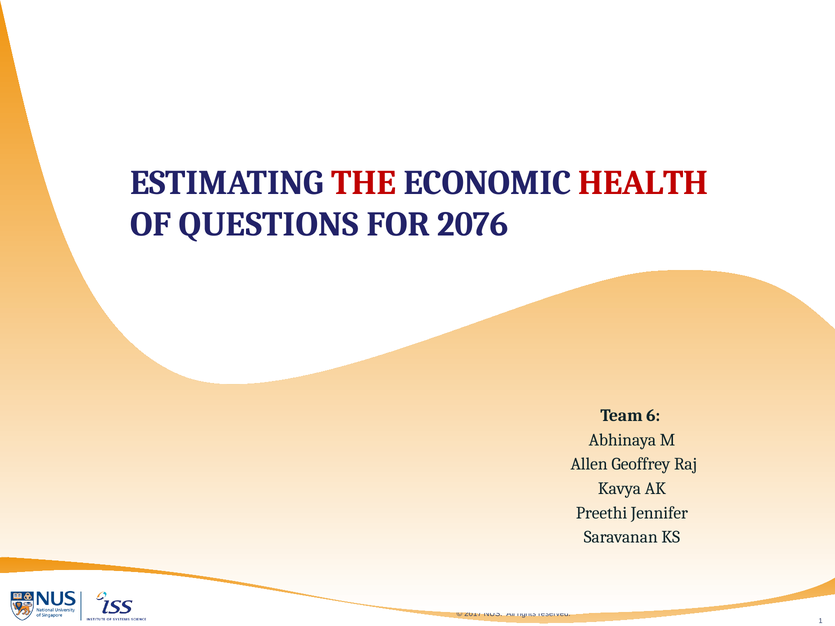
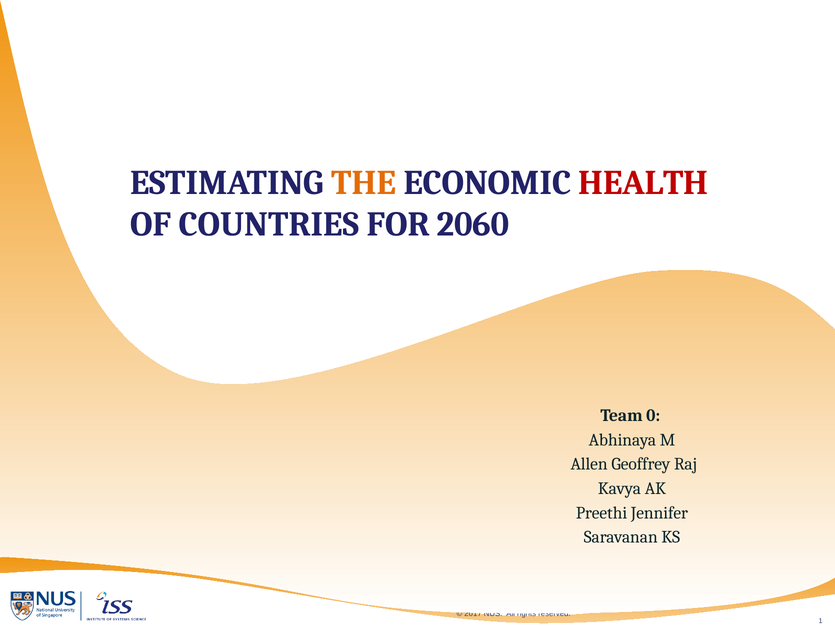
THE colour: red -> orange
QUESTIONS: QUESTIONS -> COUNTRIES
2076: 2076 -> 2060
6: 6 -> 0
